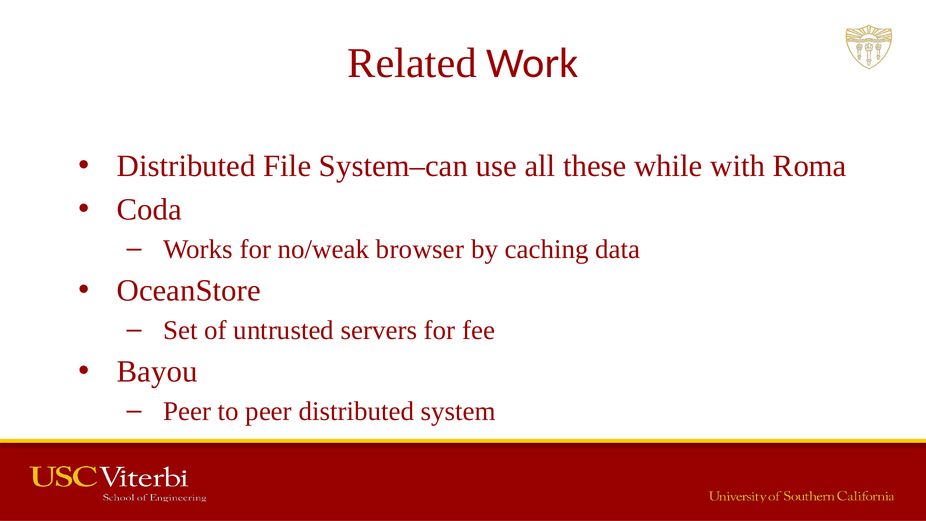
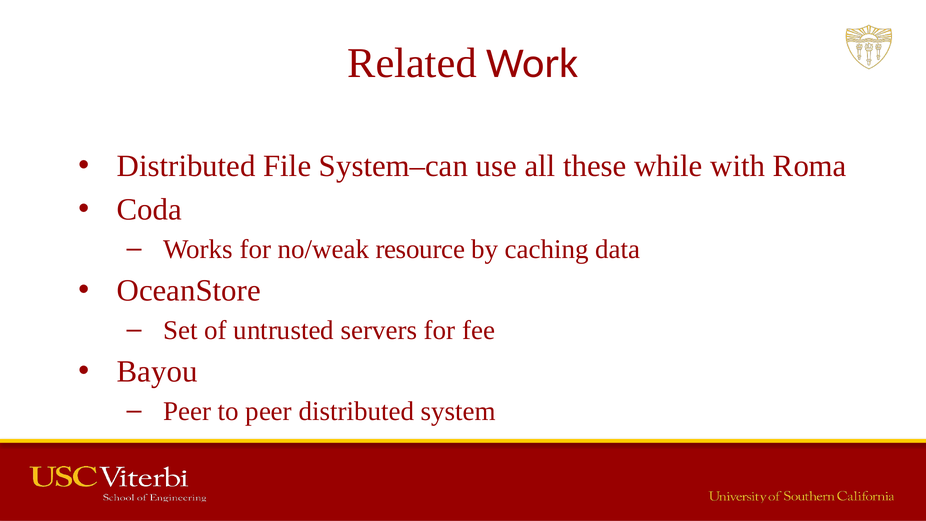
browser: browser -> resource
